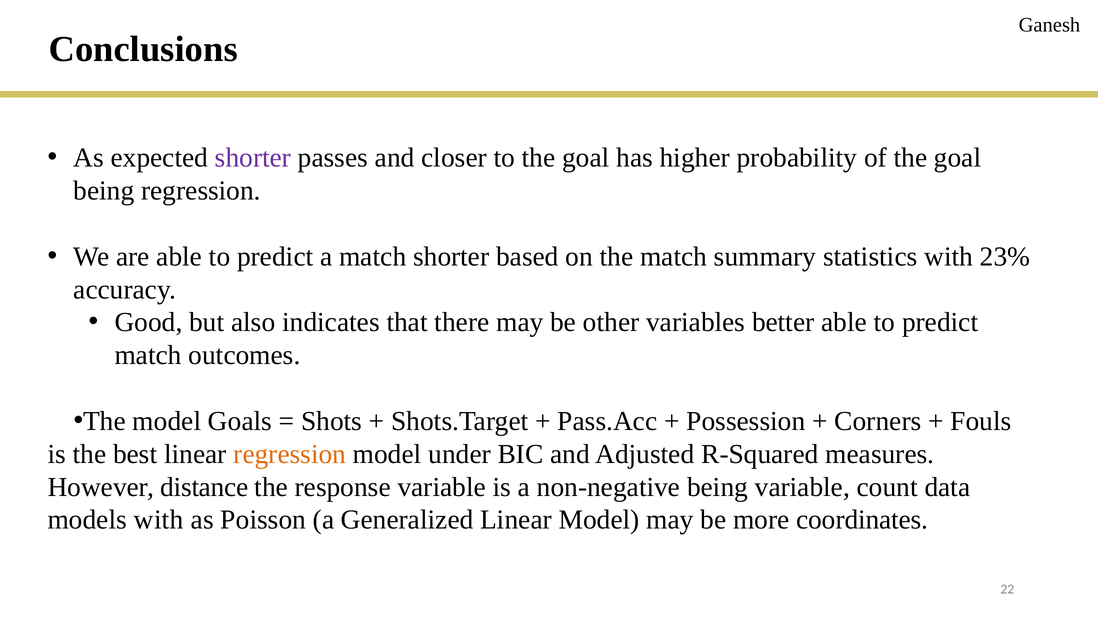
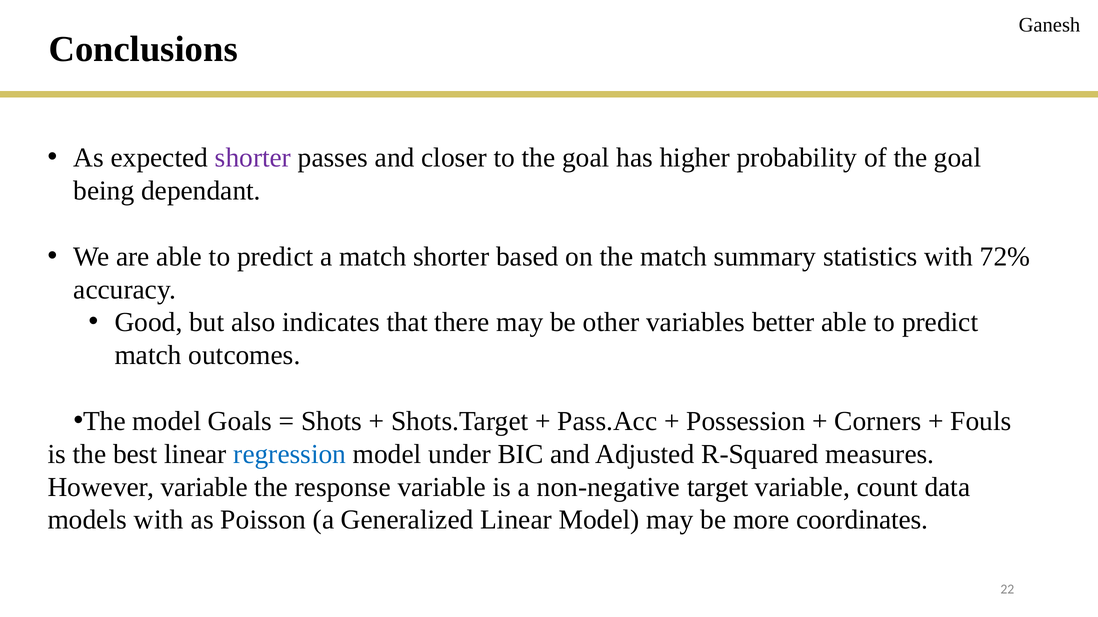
being regression: regression -> dependant
23%: 23% -> 72%
regression at (290, 455) colour: orange -> blue
However distance: distance -> variable
non-negative being: being -> target
